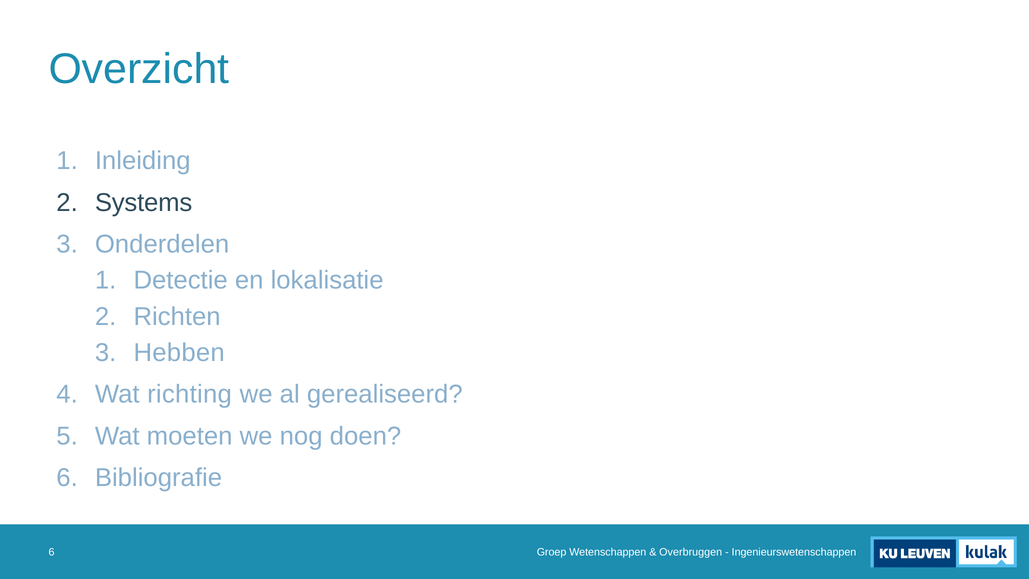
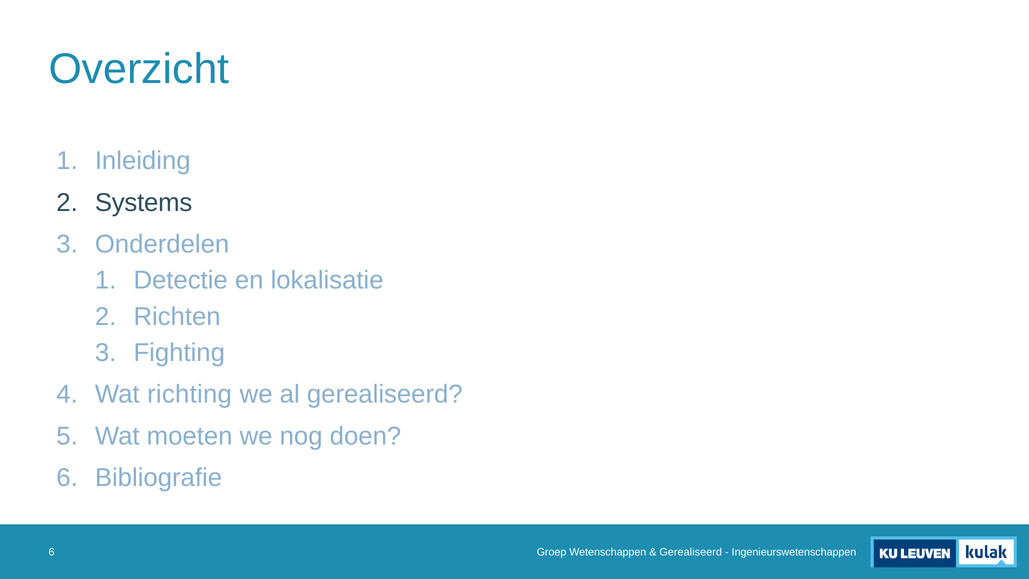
Hebben: Hebben -> Fighting
Overbruggen at (691, 552): Overbruggen -> Gerealiseerd
